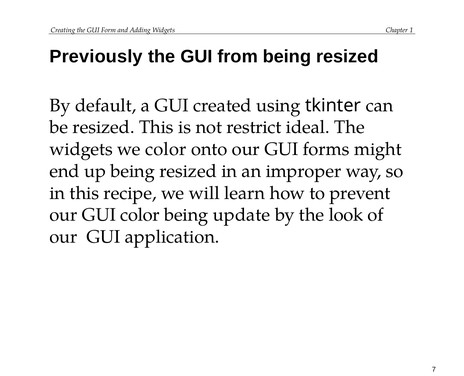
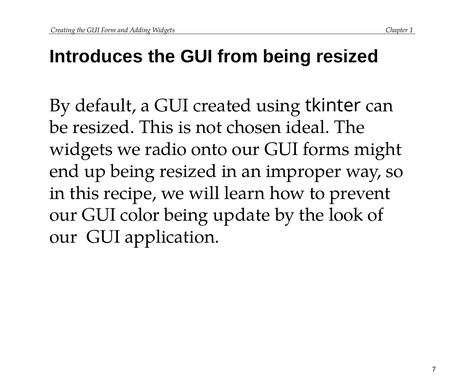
Previously: Previously -> Introduces
restrict: restrict -> chosen
we color: color -> radio
